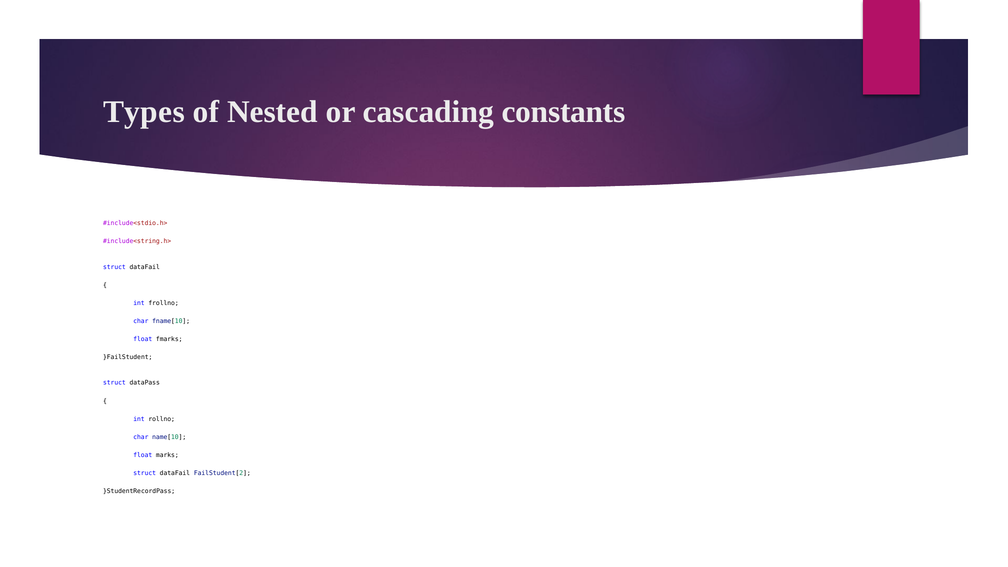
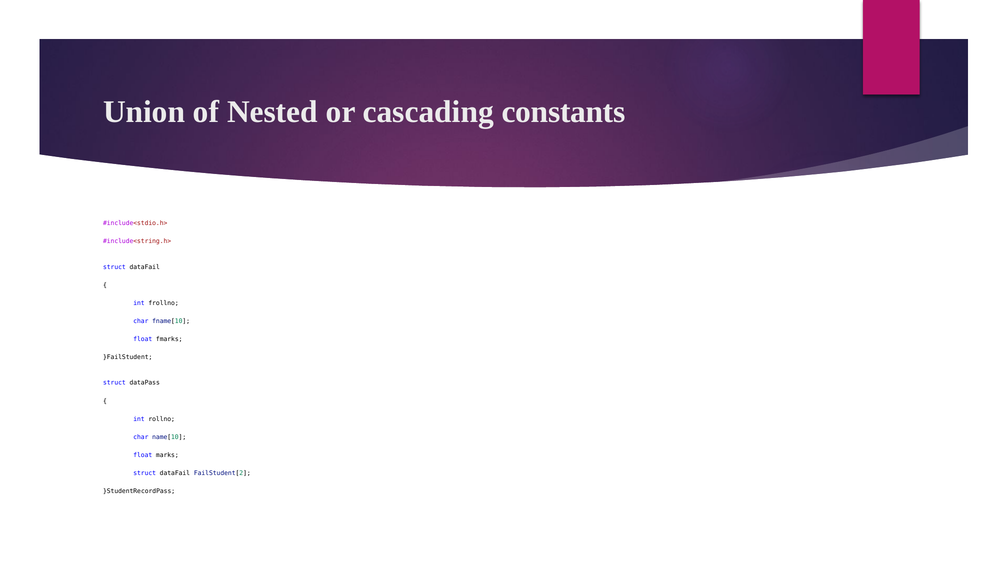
Types: Types -> Union
